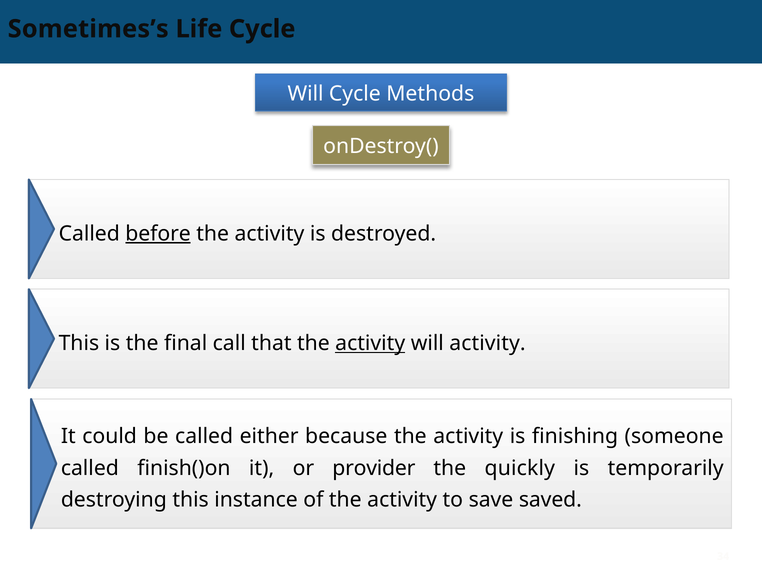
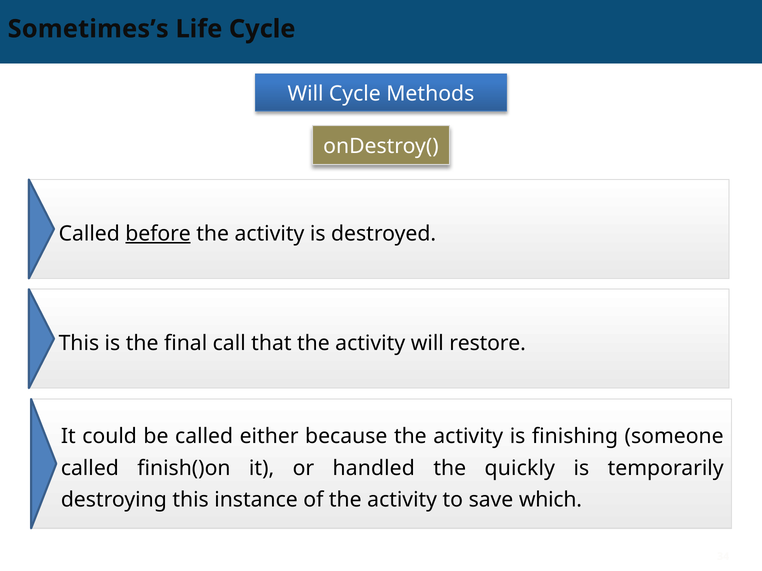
activity at (370, 344) underline: present -> none
will activity: activity -> restore
provider: provider -> handled
saved: saved -> which
